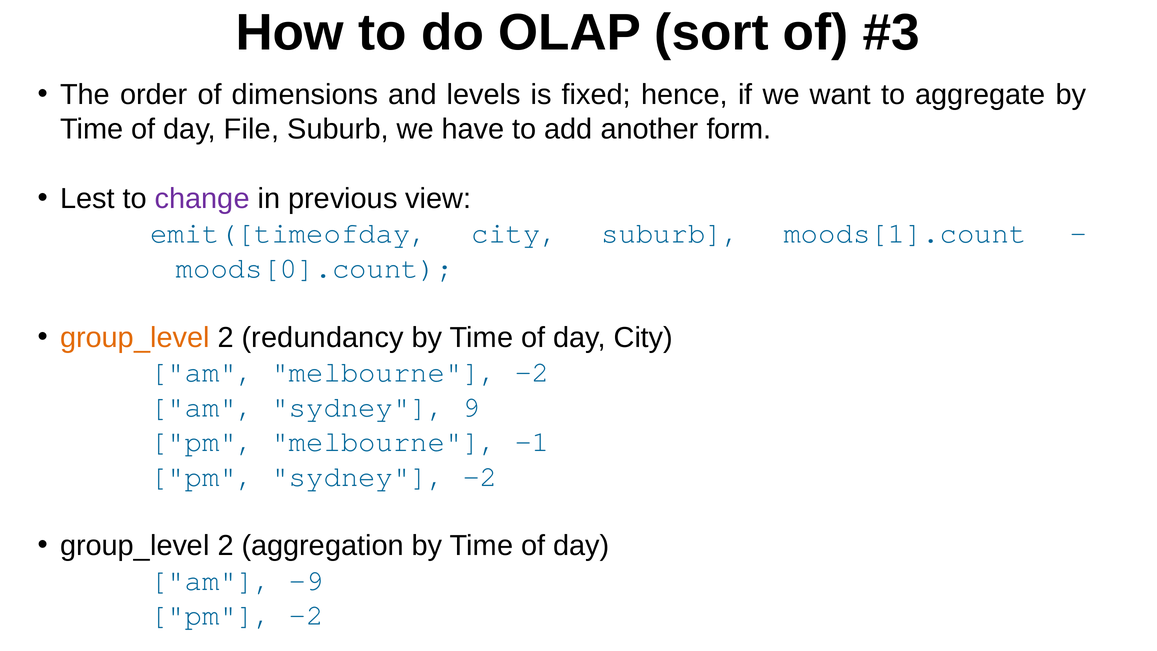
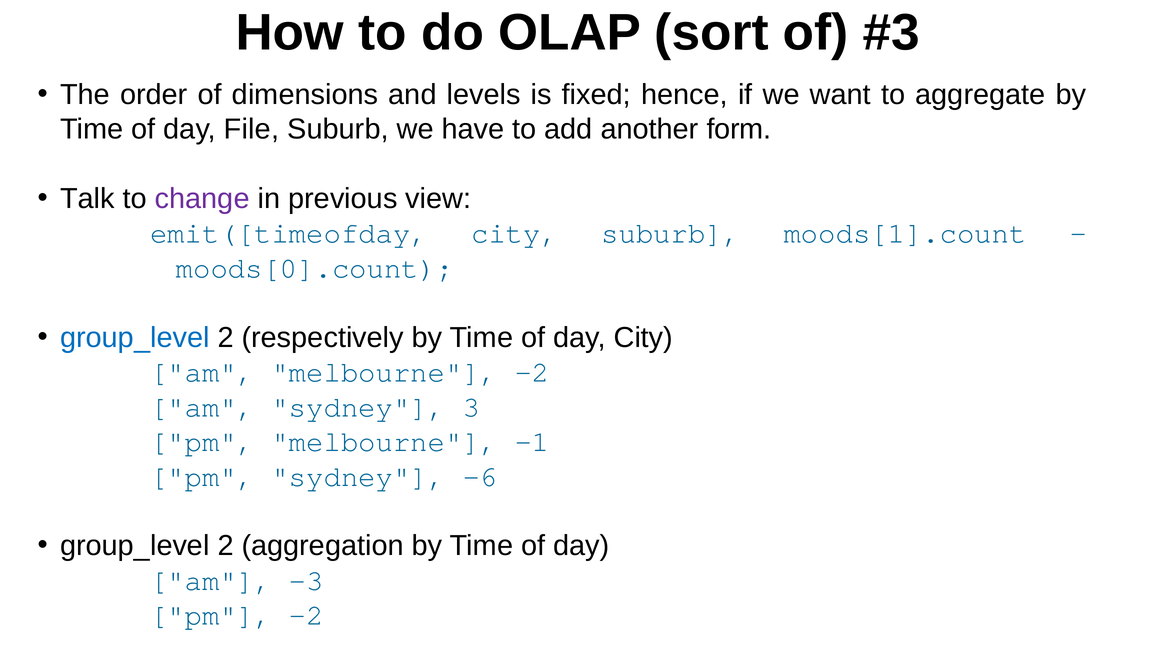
Lest: Lest -> Talk
group_level at (135, 338) colour: orange -> blue
redundancy: redundancy -> respectively
9: 9 -> 3
sydney -2: -2 -> -6
-9: -9 -> -3
